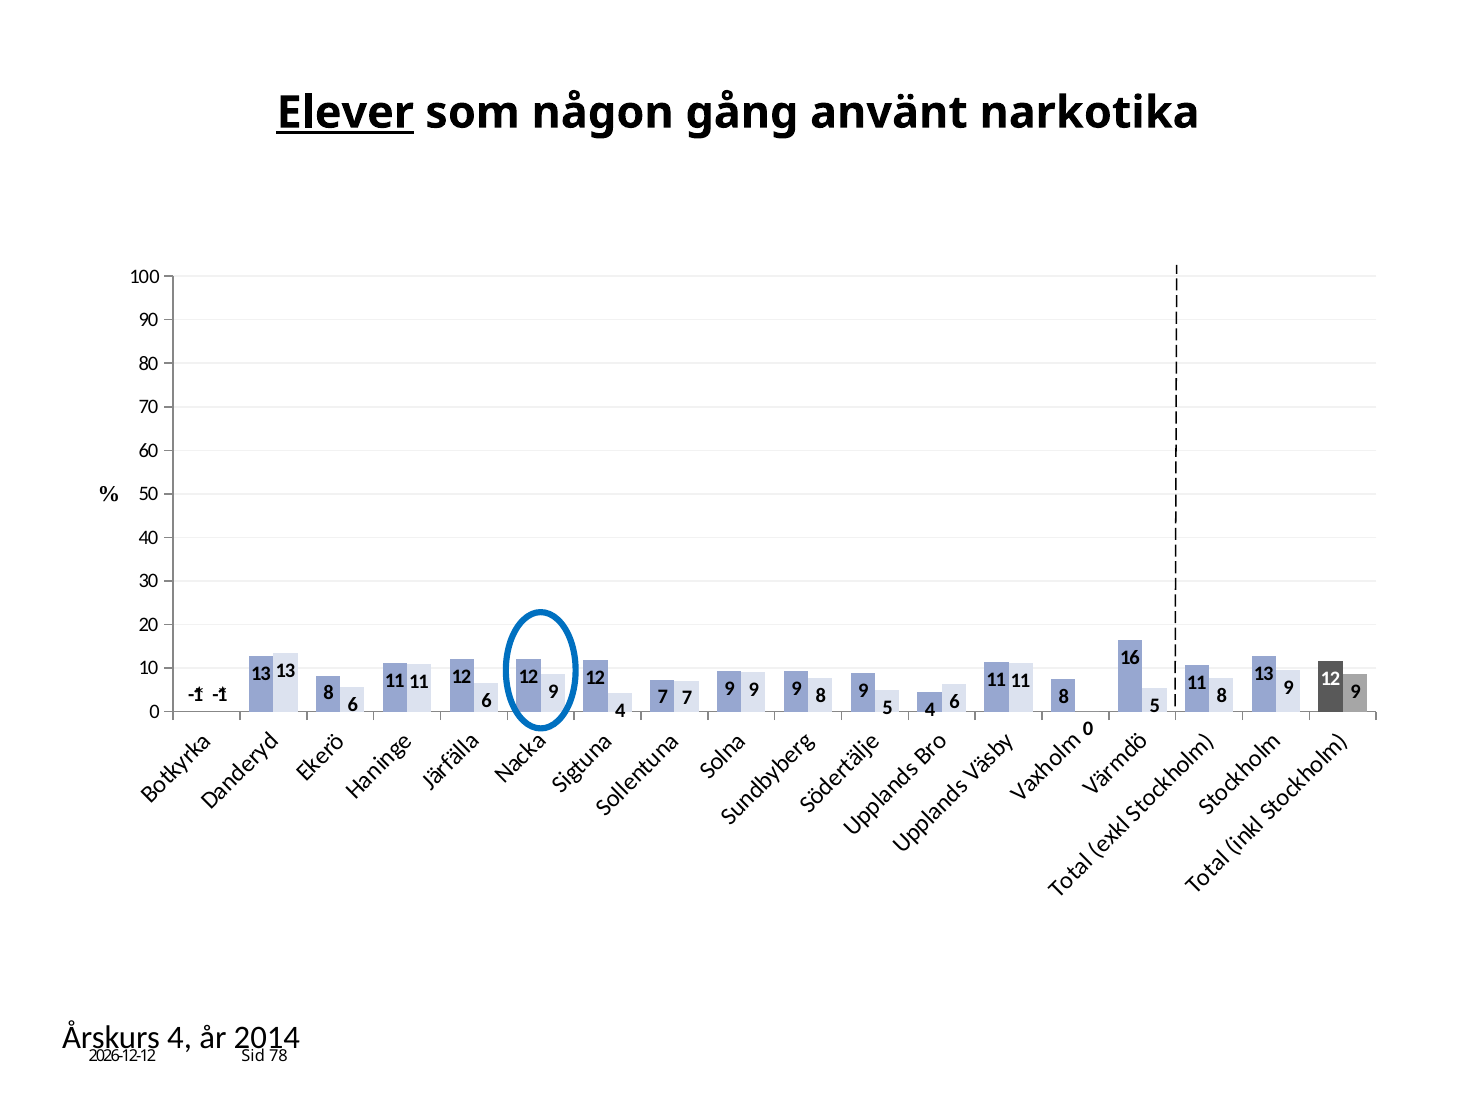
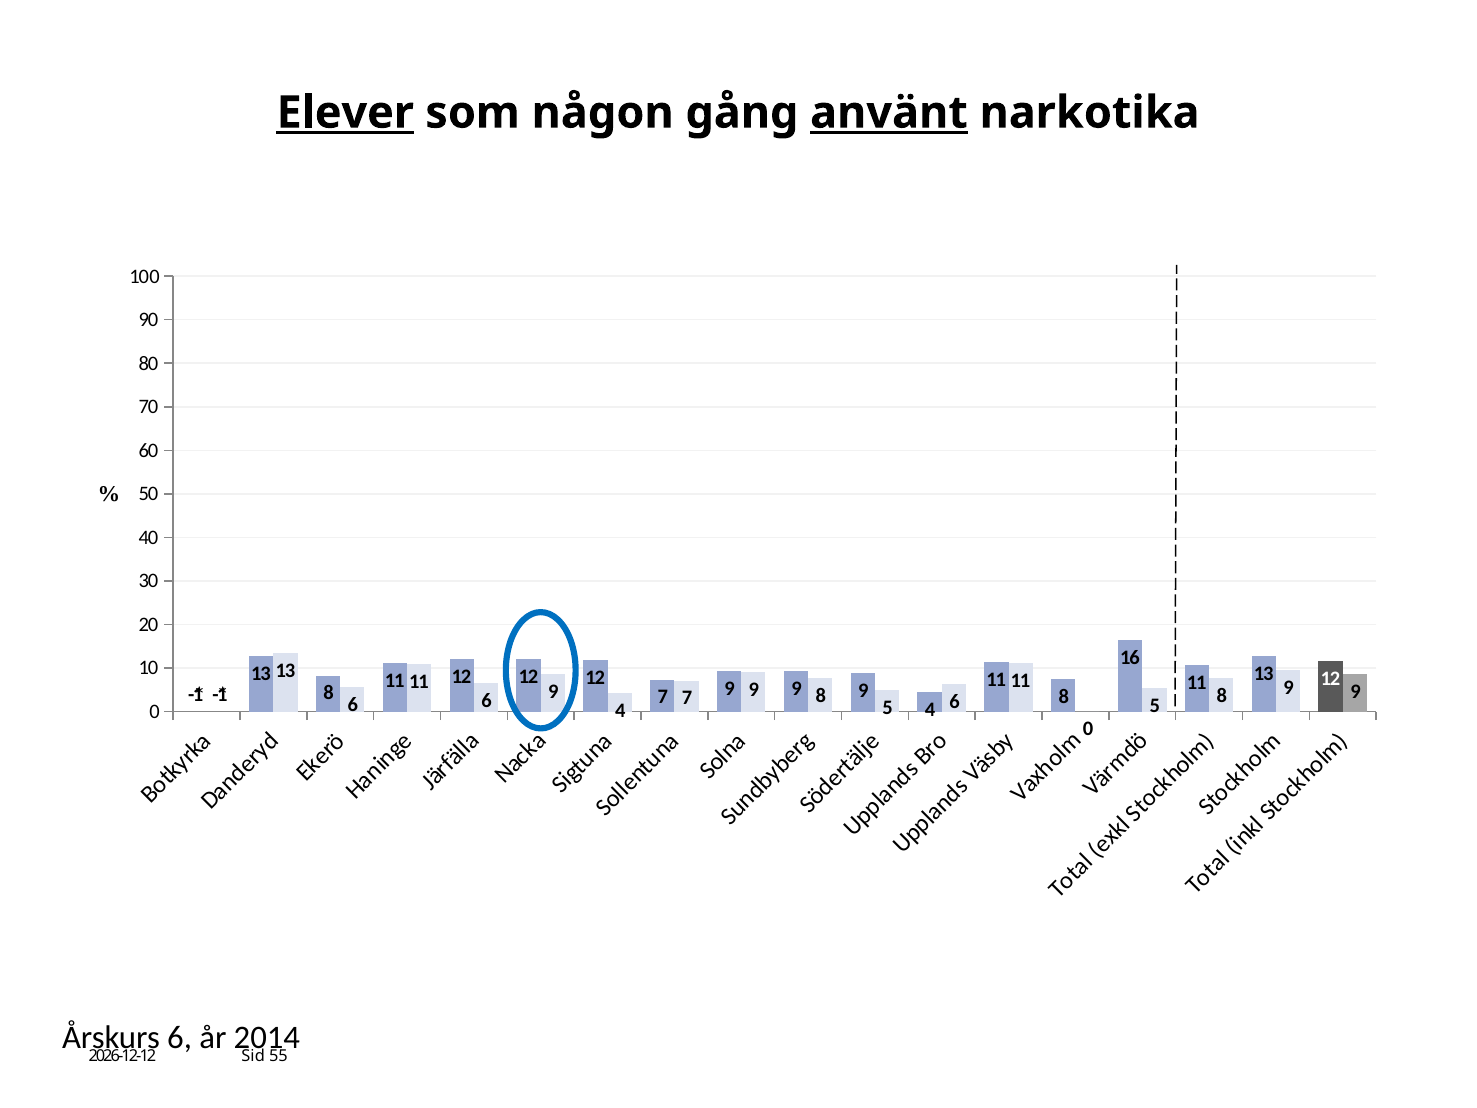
använt underline: none -> present
Årskurs 4: 4 -> 6
78: 78 -> 55
